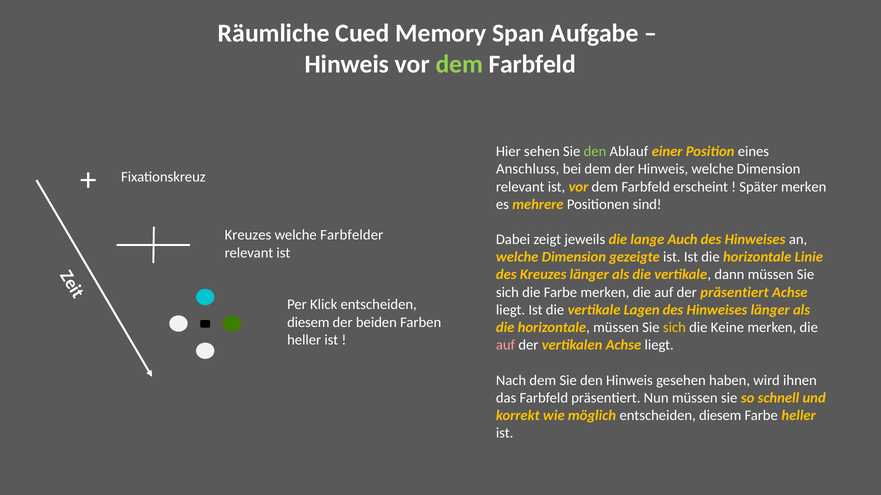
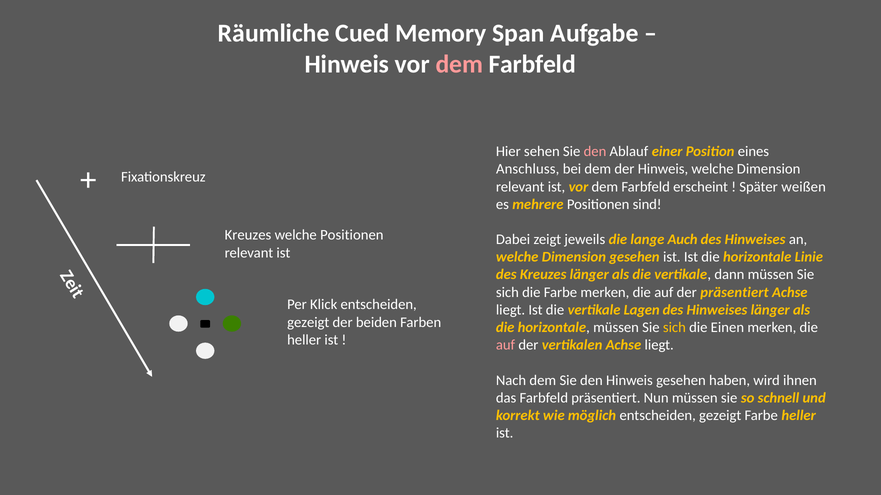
dem at (459, 64) colour: light green -> pink
den at (595, 152) colour: light green -> pink
Später merken: merken -> weißen
welche Farbfelder: Farbfelder -> Positionen
Dimension gezeigte: gezeigte -> gesehen
diesem at (308, 323): diesem -> gezeigt
Keine: Keine -> Einen
möglich entscheiden diesem: diesem -> gezeigt
